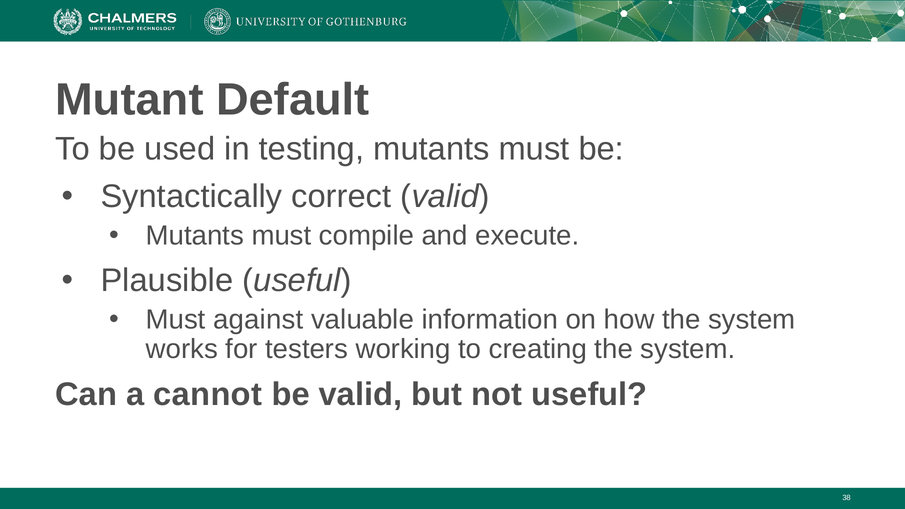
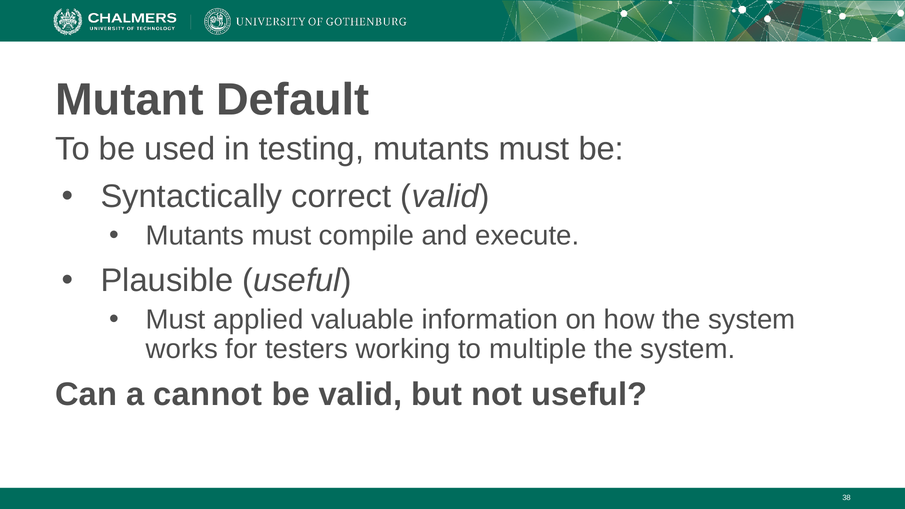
against: against -> applied
creating: creating -> multiple
